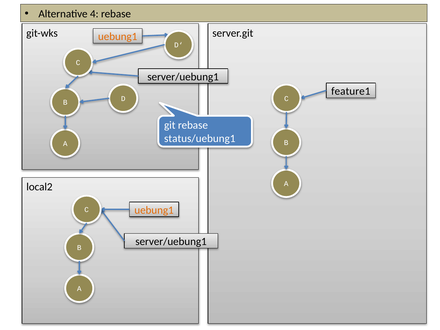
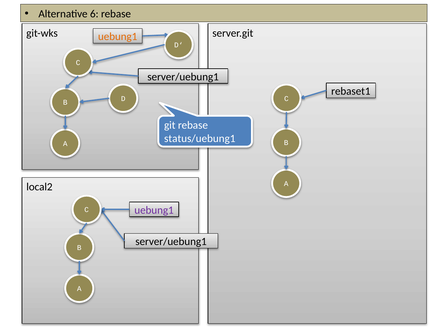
4: 4 -> 6
feature1: feature1 -> rebaset1
uebung1 at (154, 210) colour: orange -> purple
